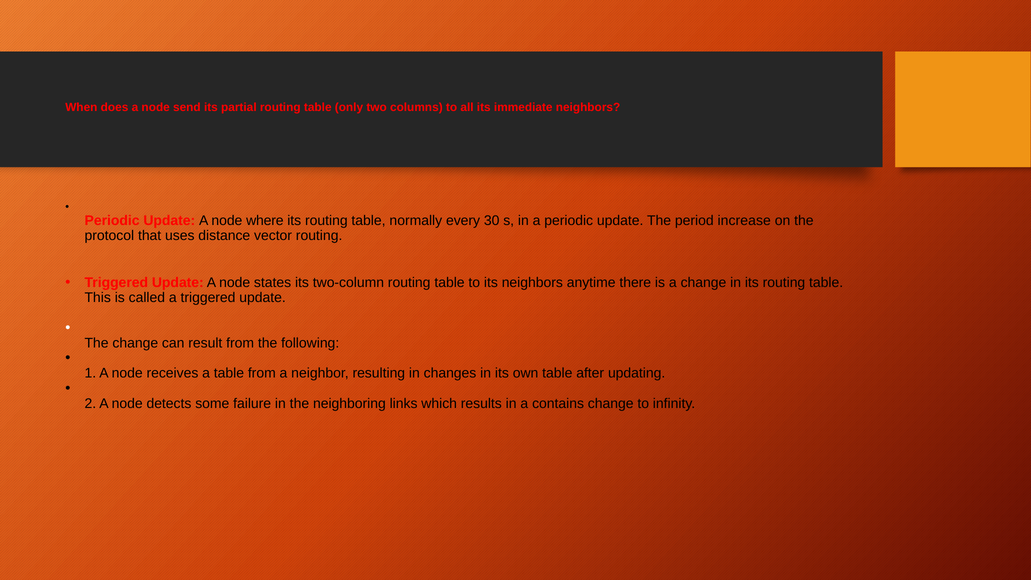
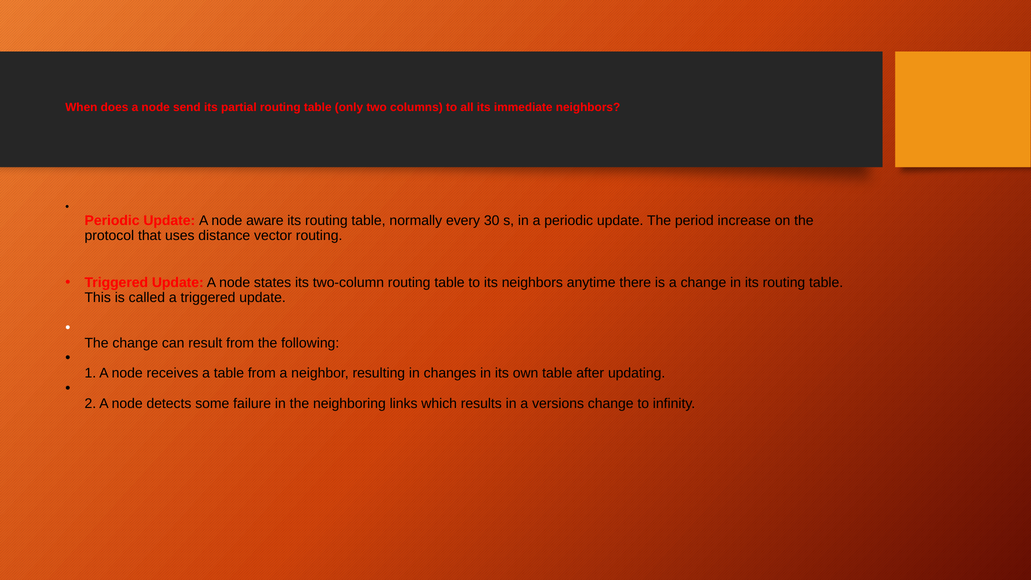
where: where -> aware
contains: contains -> versions
